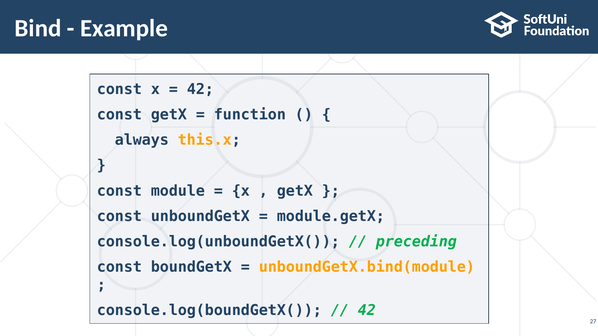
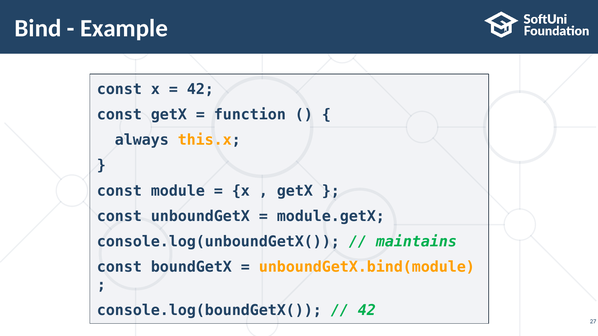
preceding: preceding -> maintains
